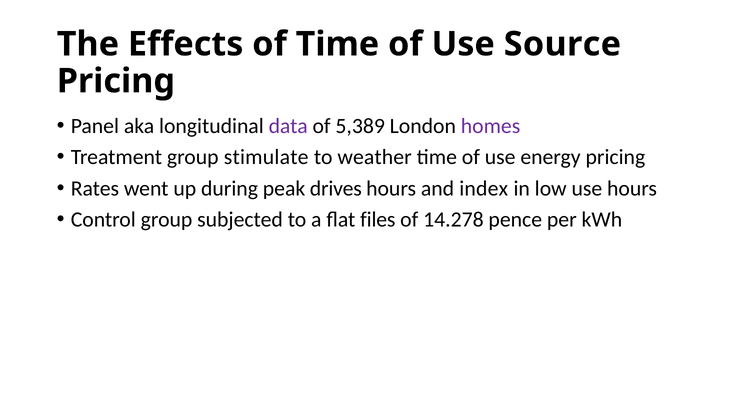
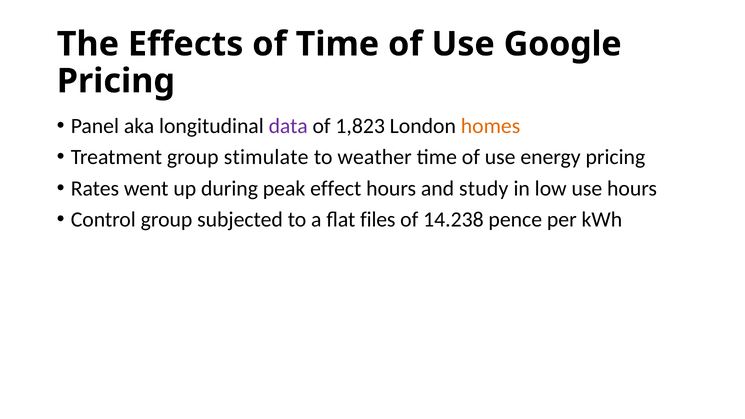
Source: Source -> Google
5,389: 5,389 -> 1,823
homes colour: purple -> orange
drives: drives -> effect
index: index -> study
14.278: 14.278 -> 14.238
